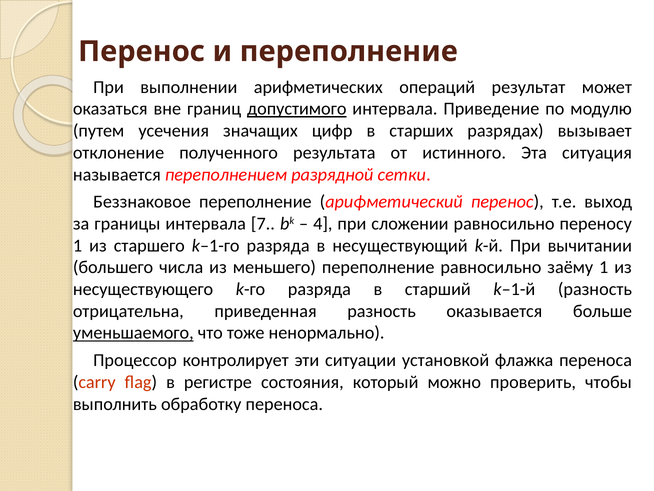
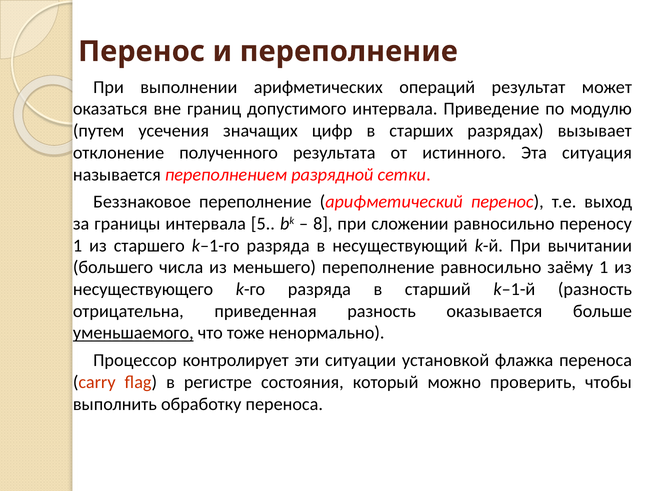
допустимого underline: present -> none
7: 7 -> 5
4: 4 -> 8
